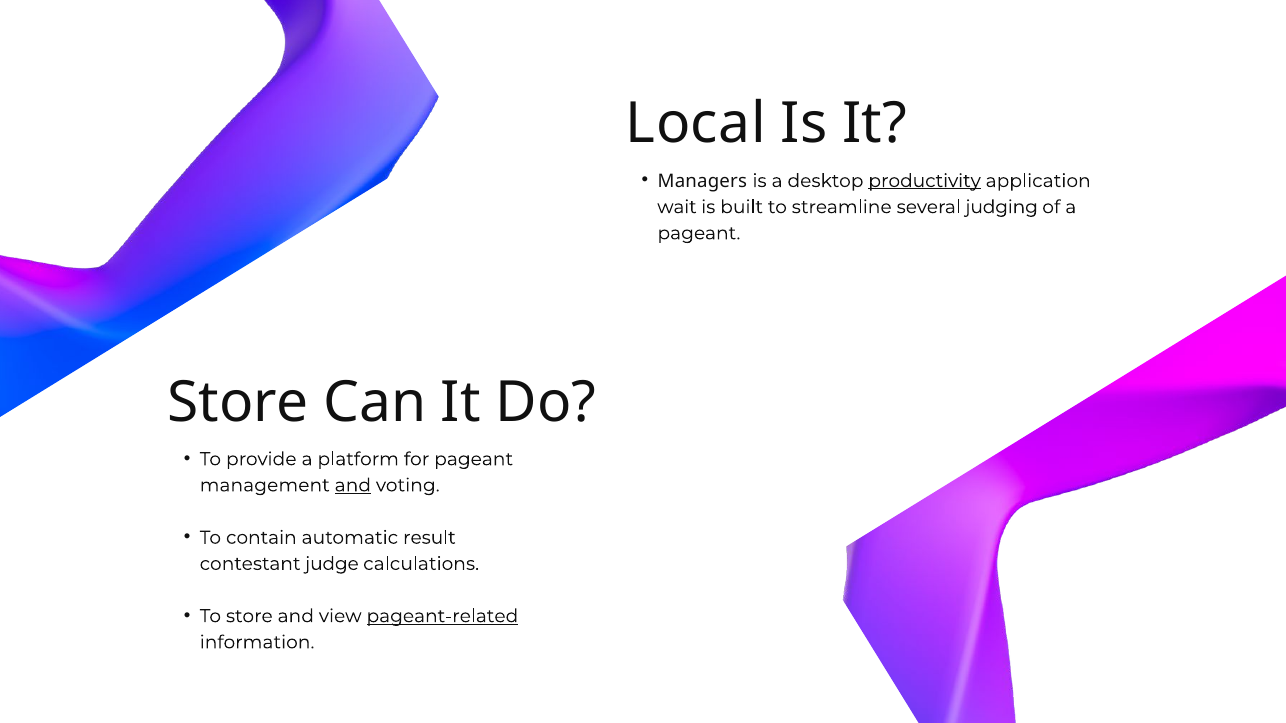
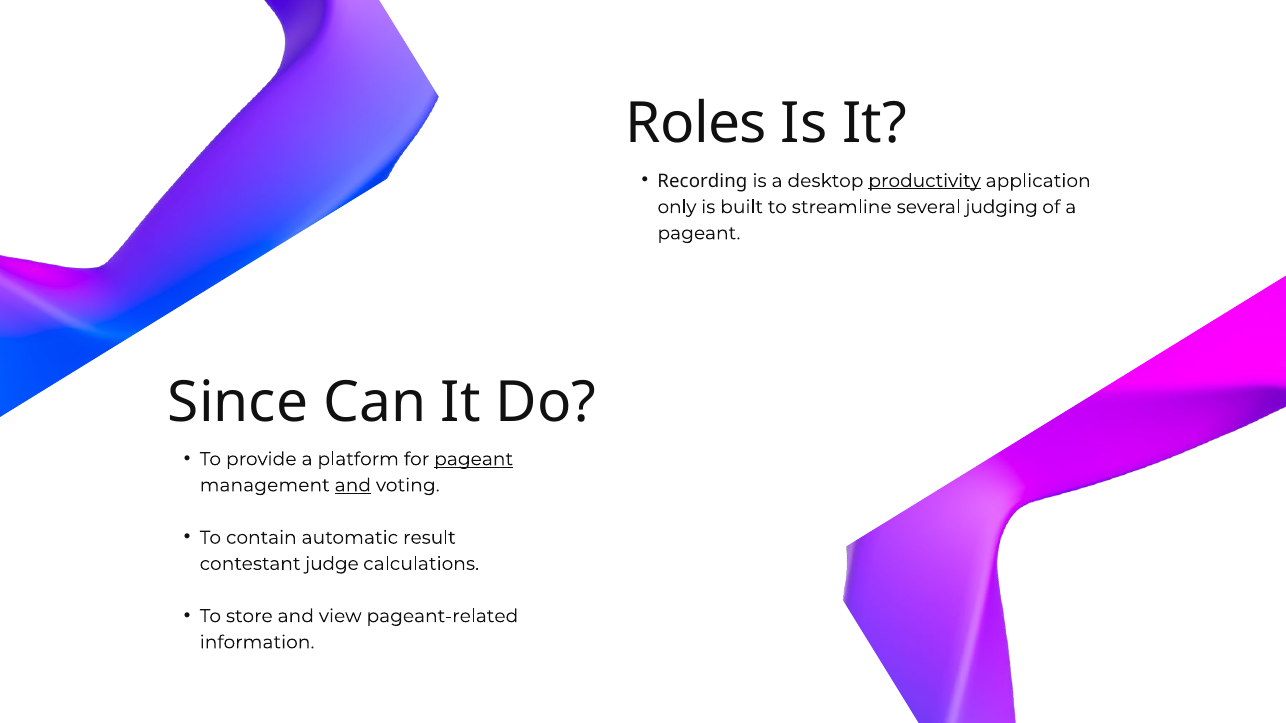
Local: Local -> Roles
Managers: Managers -> Recording
wait: wait -> only
Store at (238, 403): Store -> Since
pageant at (474, 459) underline: none -> present
pageant-related underline: present -> none
